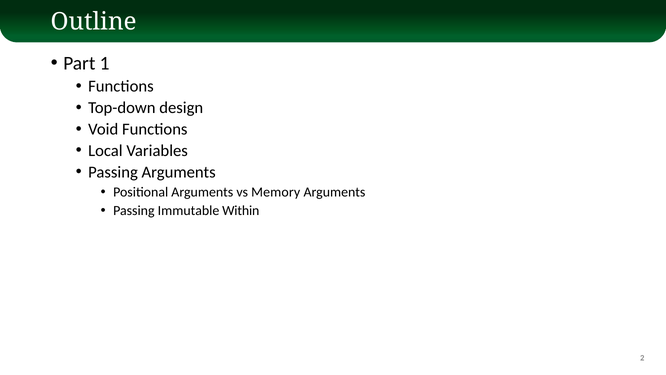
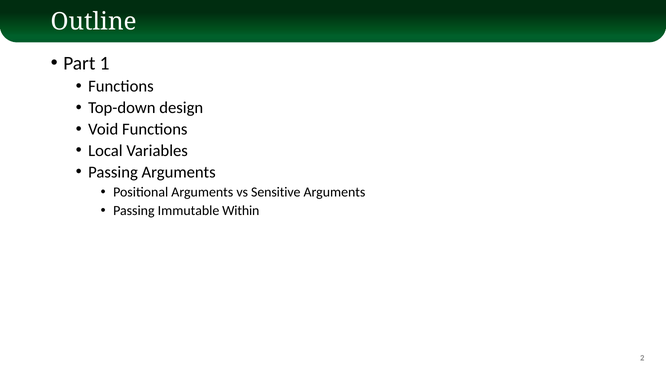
Memory: Memory -> Sensitive
